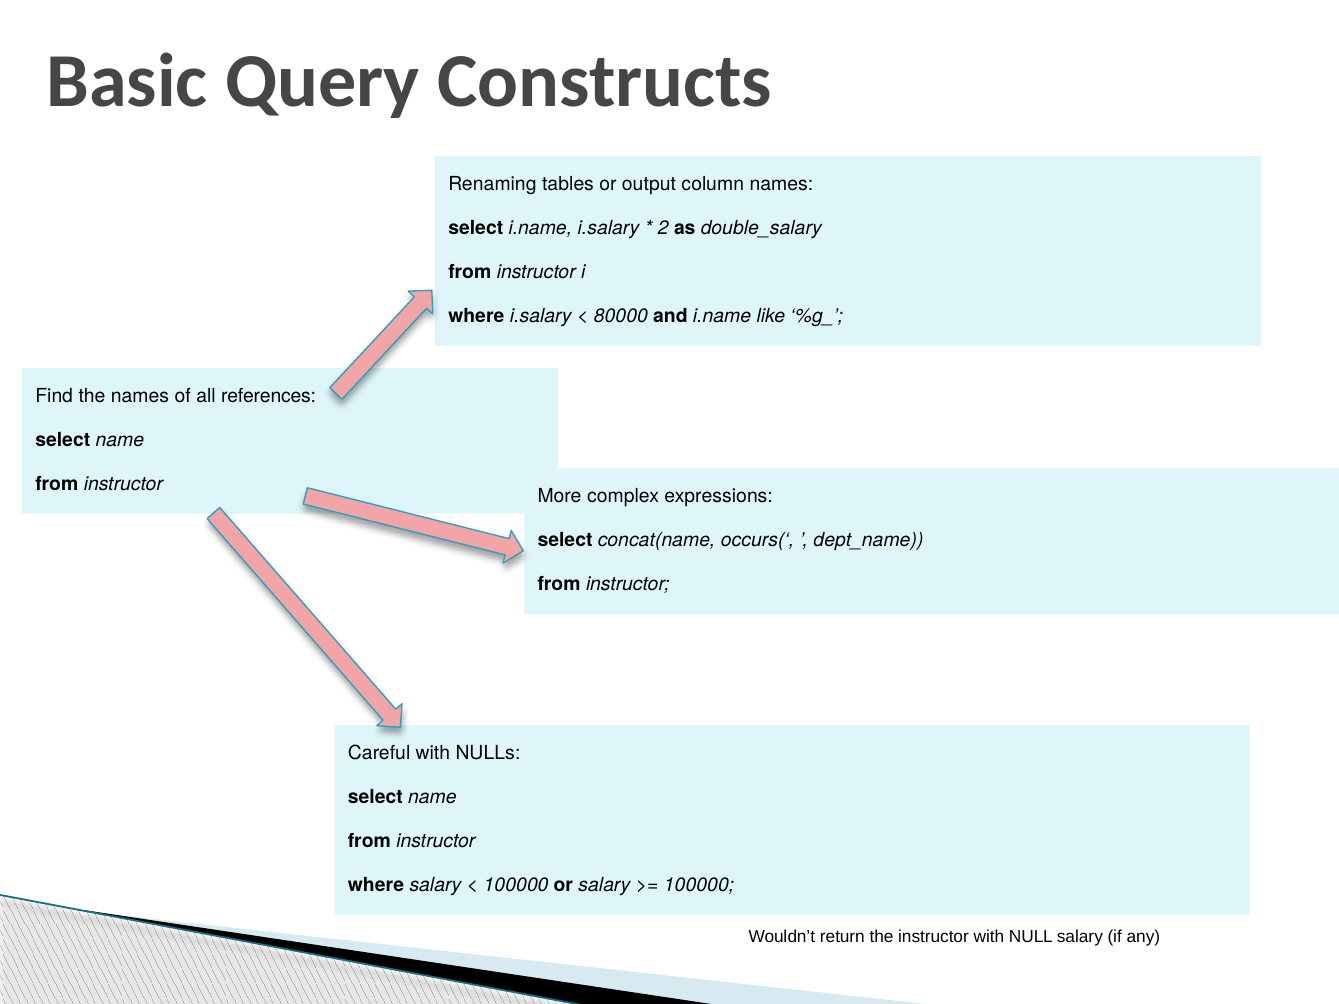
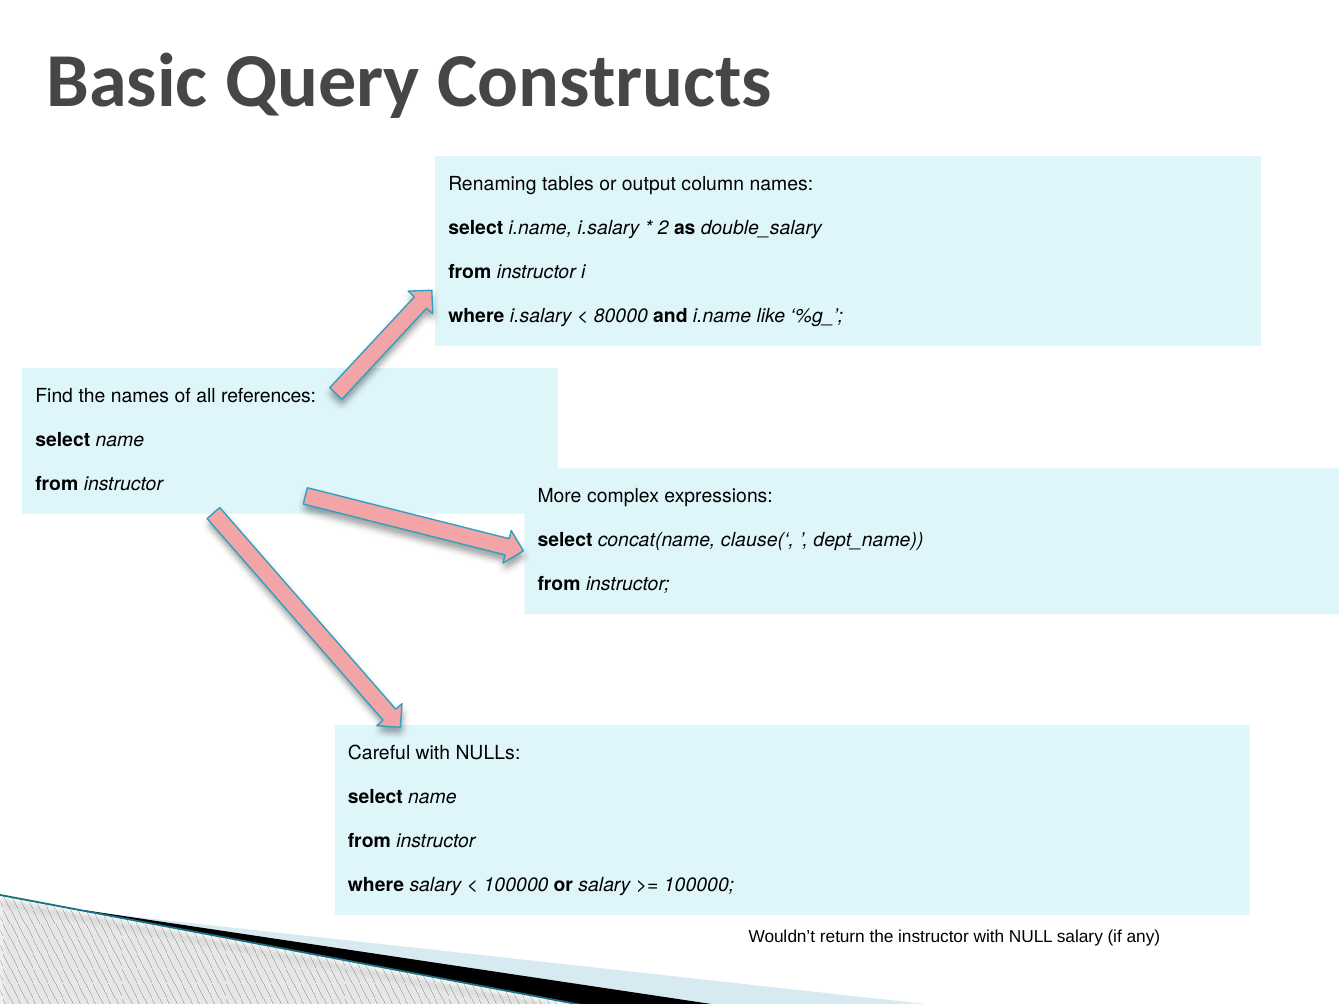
occurs(‘: occurs(‘ -> clause(‘
